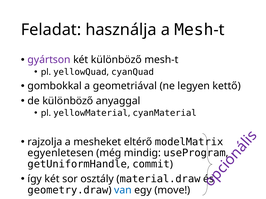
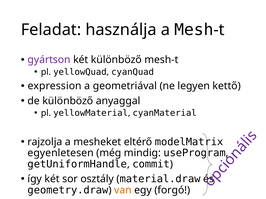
gombokkal: gombokkal -> expression
van colour: blue -> orange
move: move -> forgó
